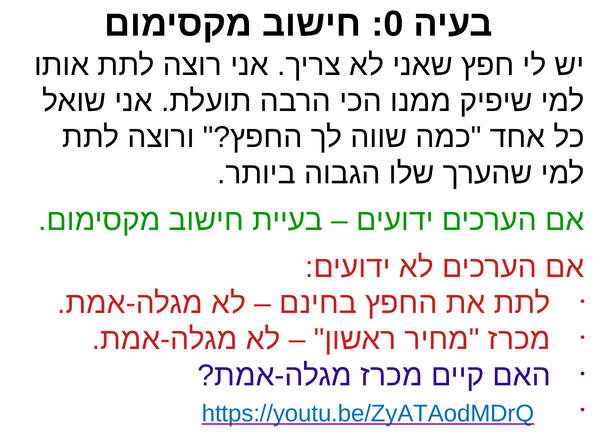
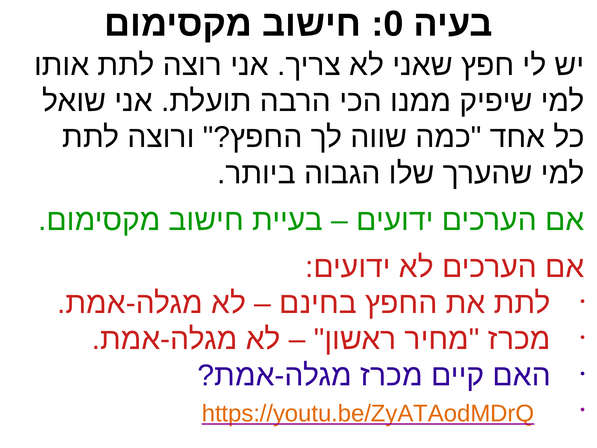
https://youtu.be/ZyATAodMDrQ colour: blue -> orange
